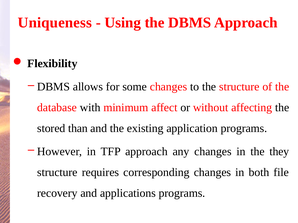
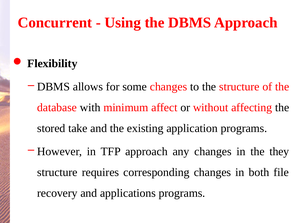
Uniqueness: Uniqueness -> Concurrent
than: than -> take
